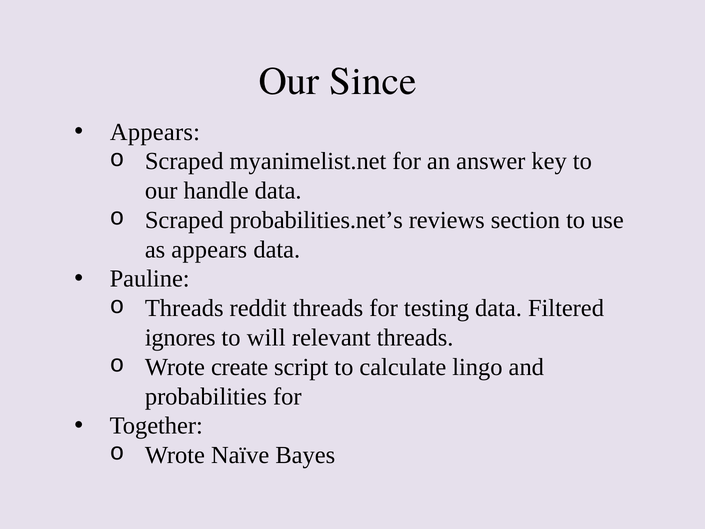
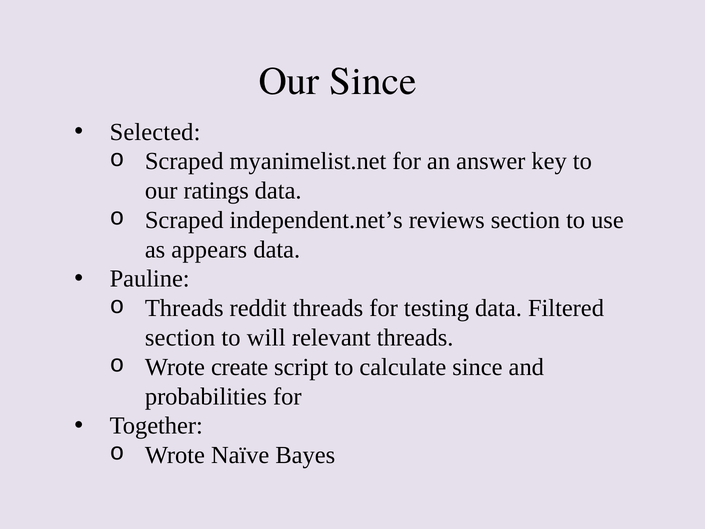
Appears at (155, 132): Appears -> Selected
handle: handle -> ratings
probabilities.net’s: probabilities.net’s -> independent.net’s
ignores at (180, 338): ignores -> section
calculate lingo: lingo -> since
